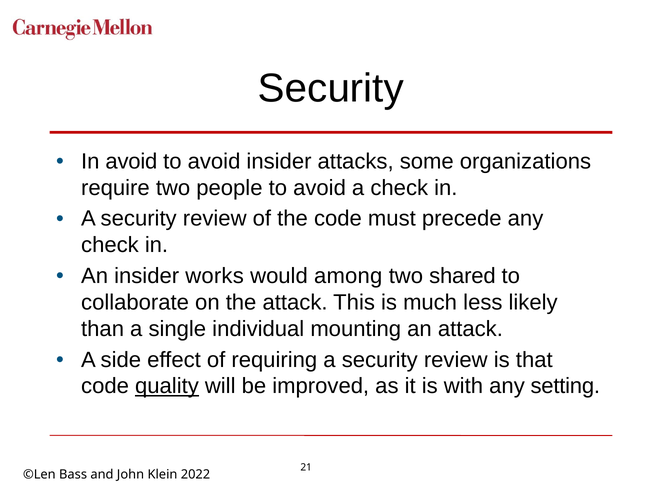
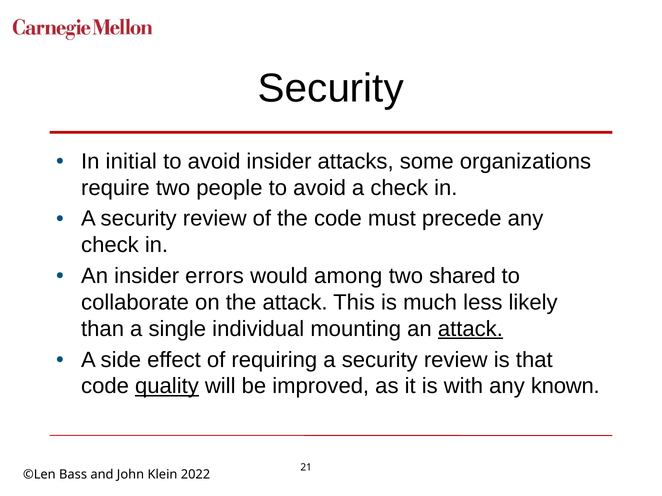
In avoid: avoid -> initial
works: works -> errors
attack at (470, 329) underline: none -> present
setting: setting -> known
